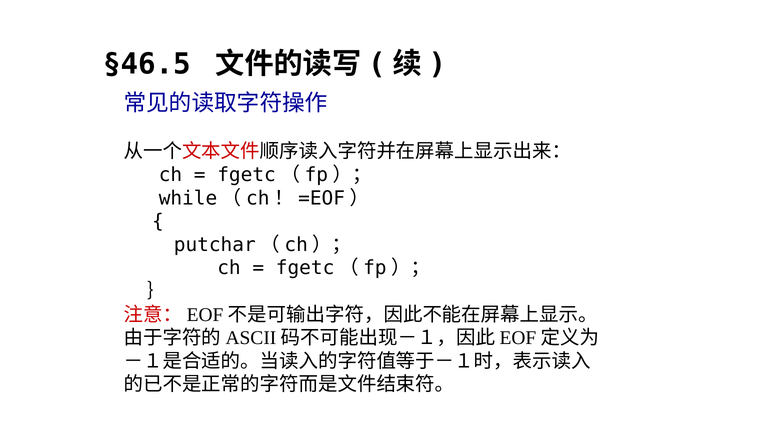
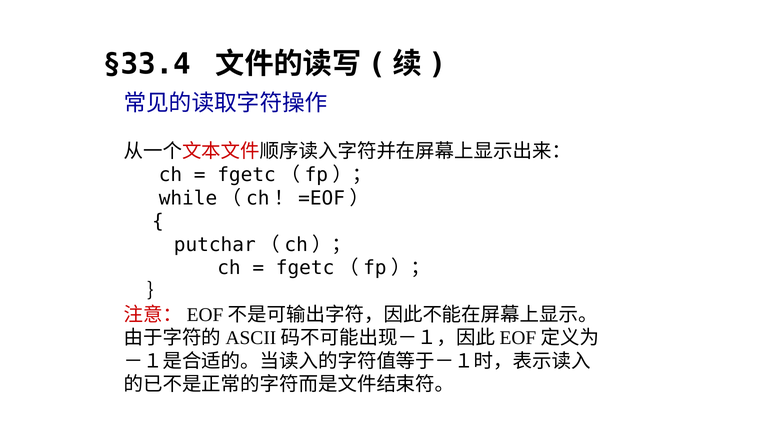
§46.5: §46.5 -> §33.4
